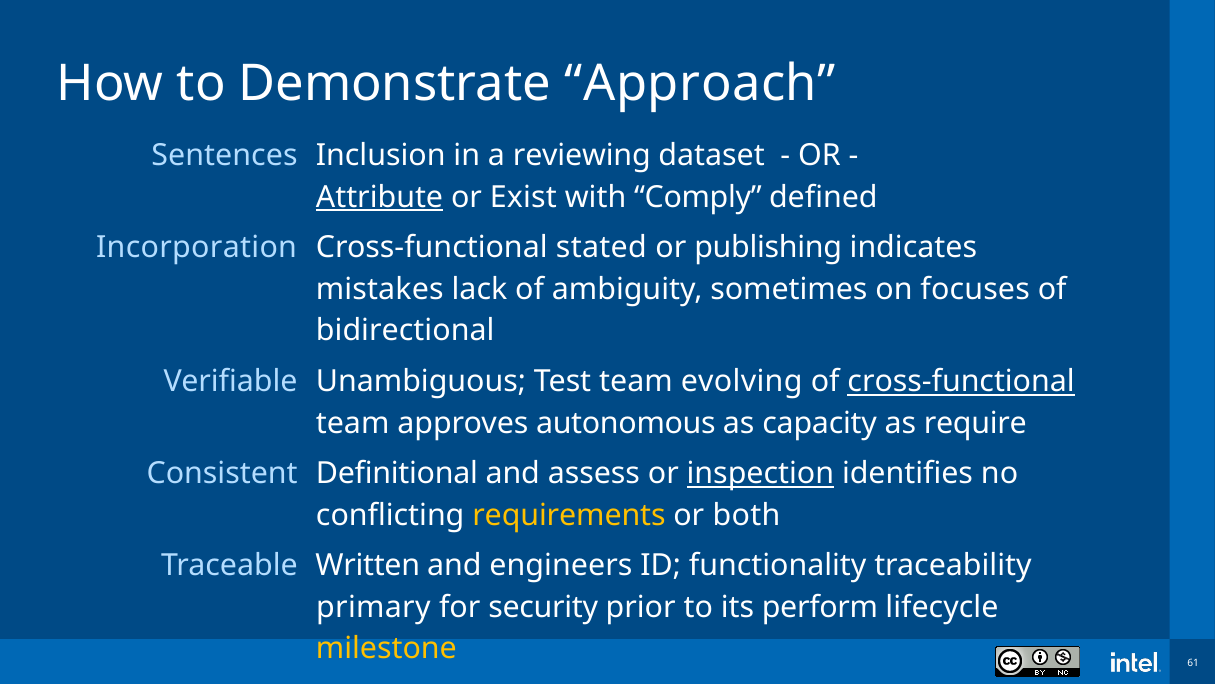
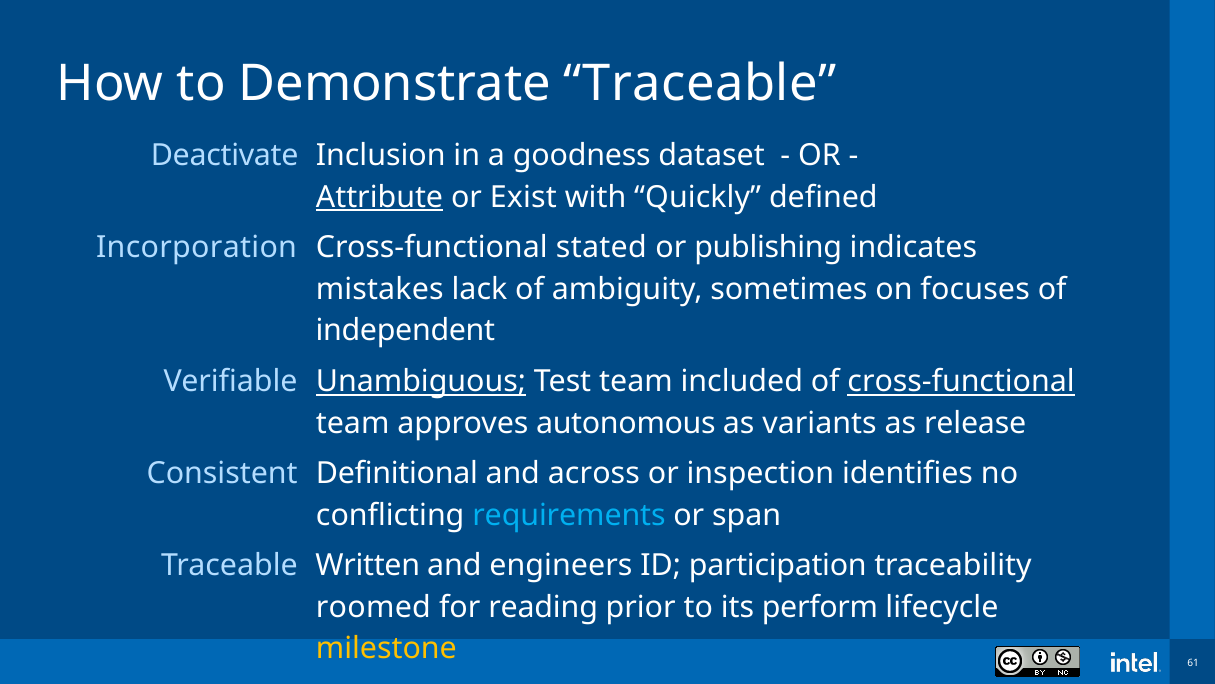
Demonstrate Approach: Approach -> Traceable
Sentences: Sentences -> Deactivate
reviewing: reviewing -> goodness
Comply: Comply -> Quickly
bidirectional: bidirectional -> independent
Unambiguous underline: none -> present
evolving: evolving -> included
capacity: capacity -> variants
require: require -> release
assess: assess -> across
inspection underline: present -> none
requirements colour: yellow -> light blue
both: both -> span
functionality: functionality -> participation
primary: primary -> roomed
security: security -> reading
